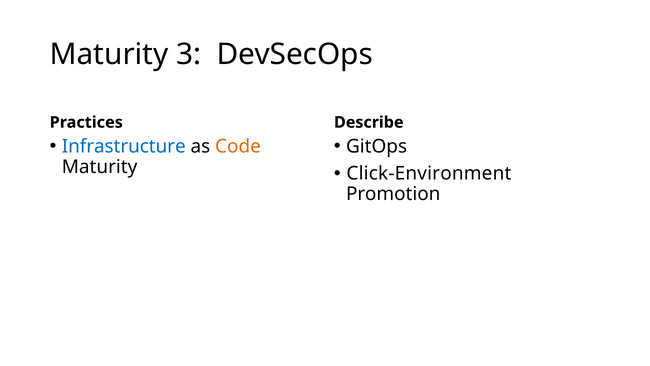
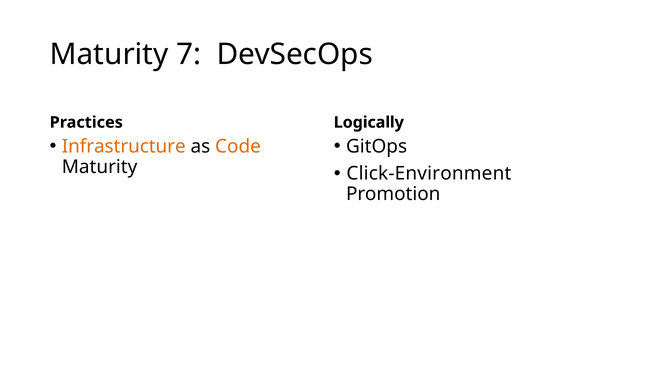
3: 3 -> 7
Describe: Describe -> Logically
Infrastructure colour: blue -> orange
